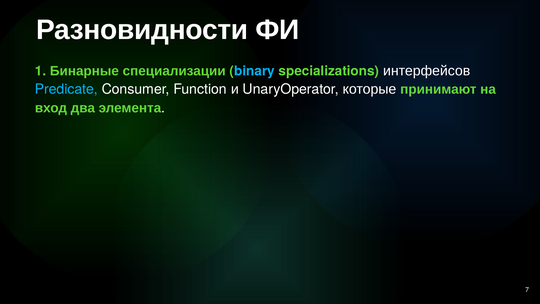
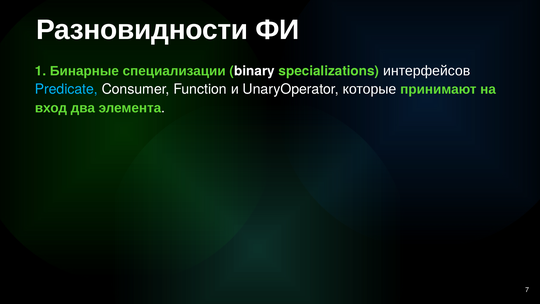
binary colour: light blue -> white
